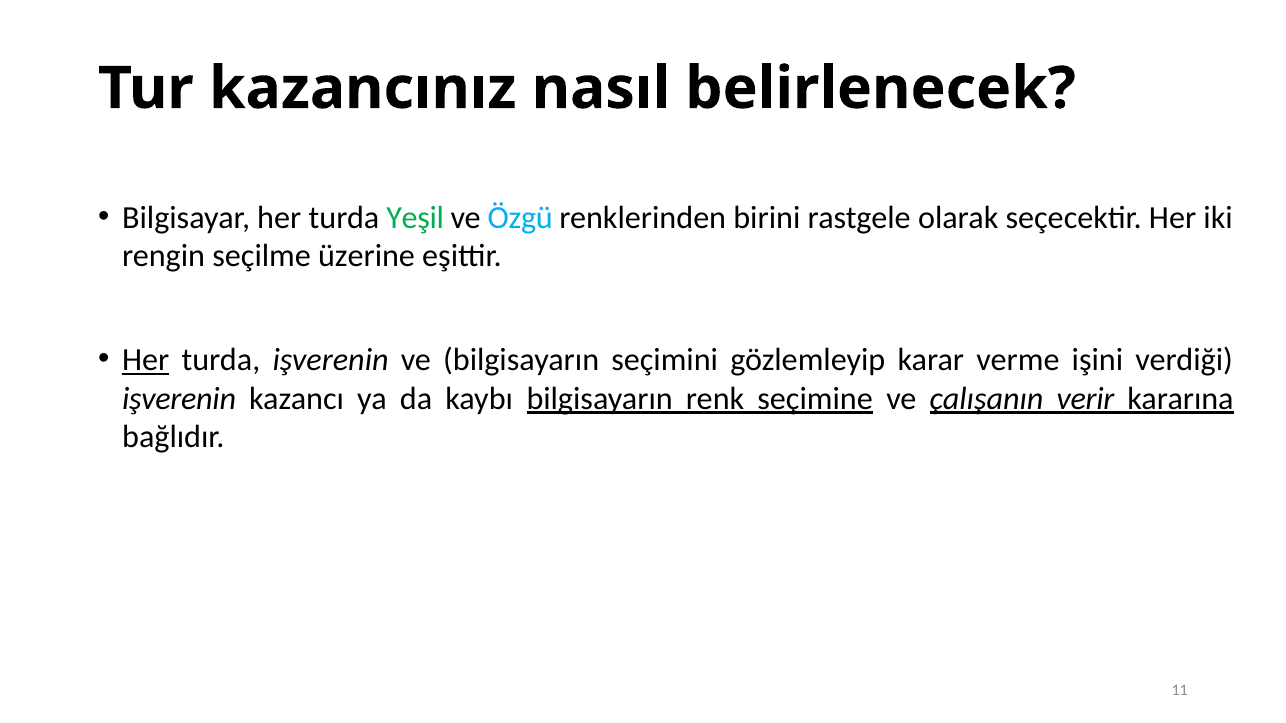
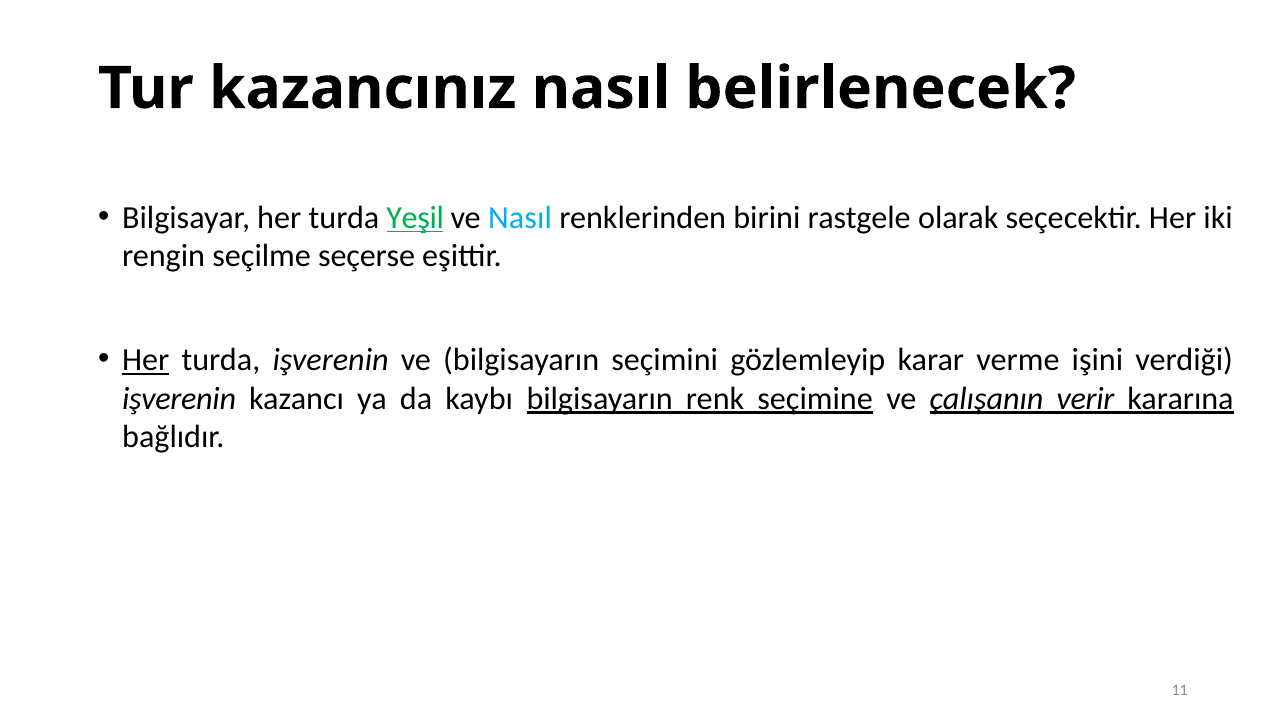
Yeşil underline: none -> present
ve Özgü: Özgü -> Nasıl
üzerine: üzerine -> seçerse
